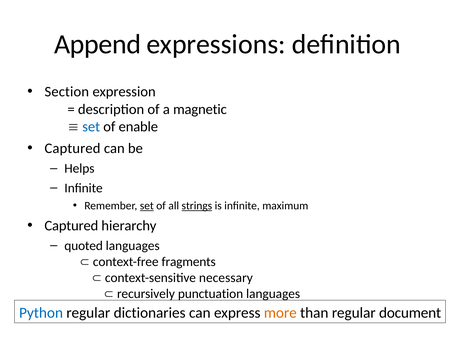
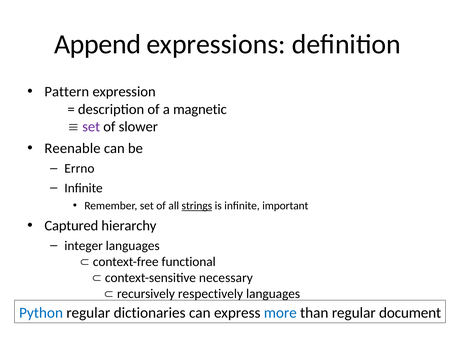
Section: Section -> Pattern
set at (91, 127) colour: blue -> purple
enable: enable -> slower
Captured at (72, 148): Captured -> Reenable
Helps: Helps -> Errno
set at (147, 206) underline: present -> none
maximum: maximum -> important
quoted: quoted -> integer
fragments: fragments -> functional
punctuation: punctuation -> respectively
more colour: orange -> blue
